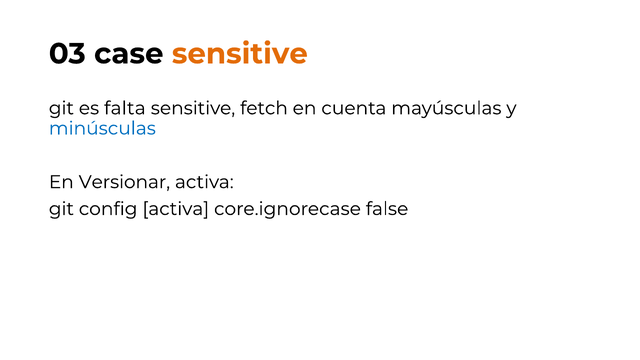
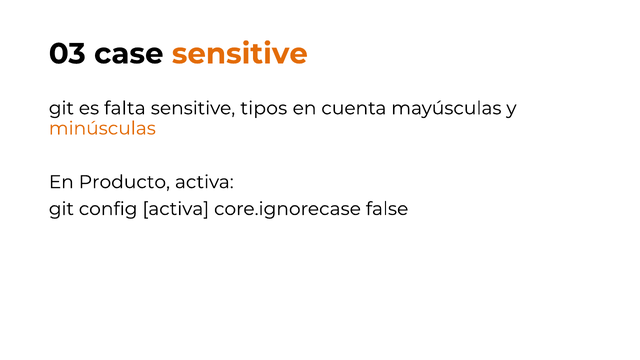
fetch: fetch -> tipos
minúsculas colour: blue -> orange
Versionar: Versionar -> Producto
